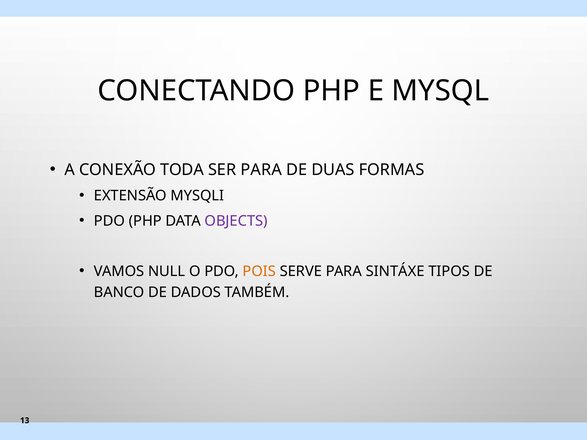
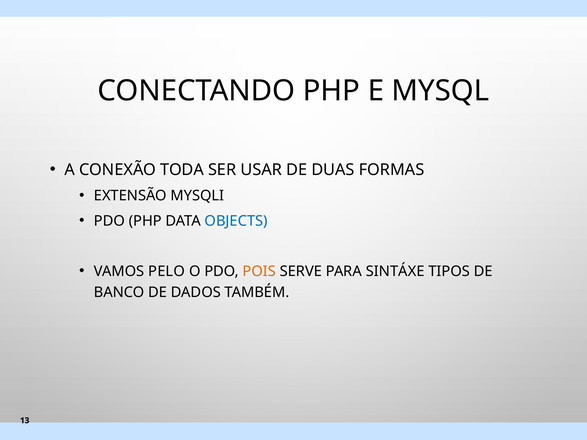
SER PARA: PARA -> USAR
OBJECTS colour: purple -> blue
NULL: NULL -> PELO
